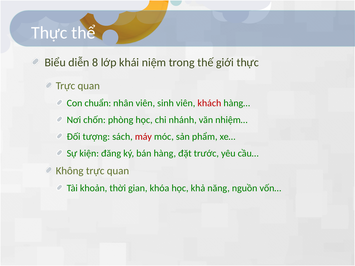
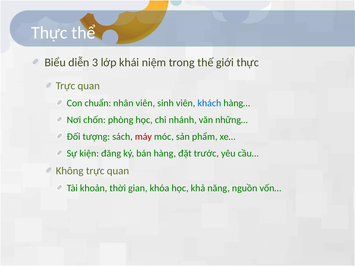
8: 8 -> 3
khách colour: red -> blue
nhiệm…: nhiệm… -> những…
